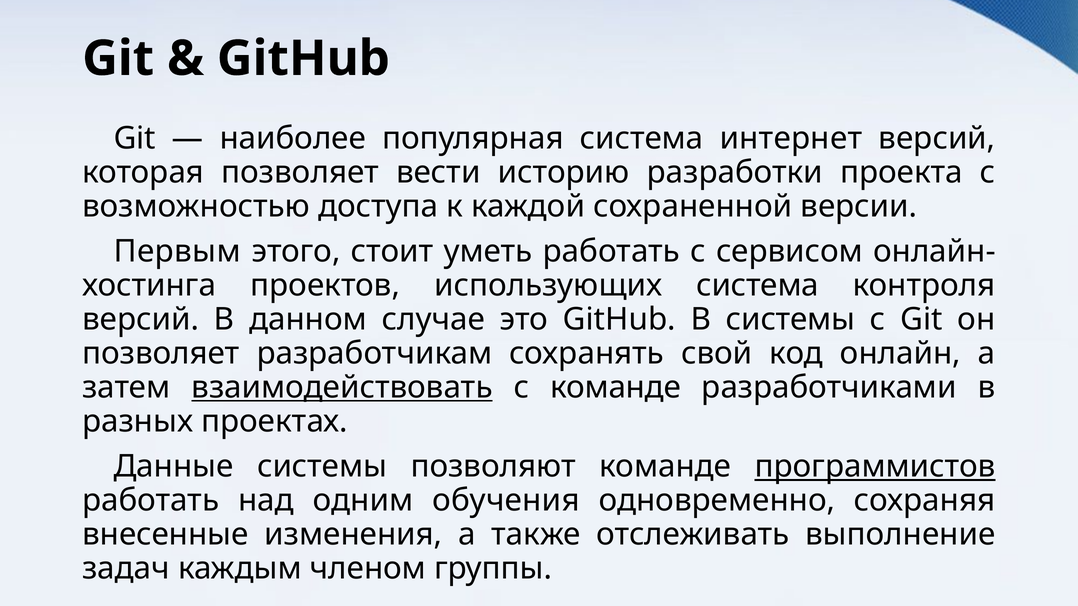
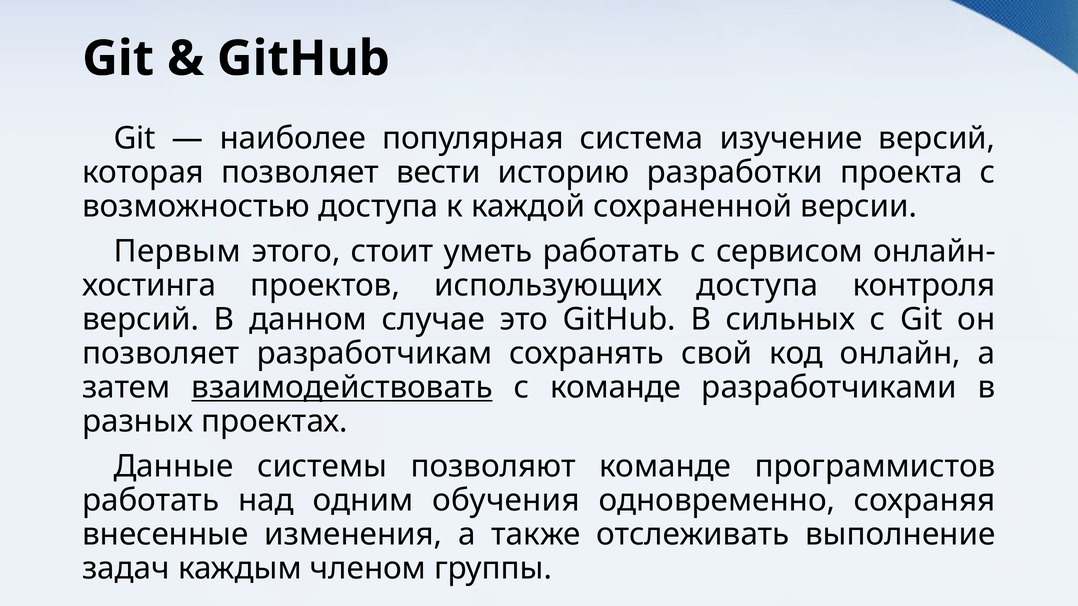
интернет: интернет -> изучение
использующих система: система -> доступа
В системы: системы -> сильных
программистов underline: present -> none
